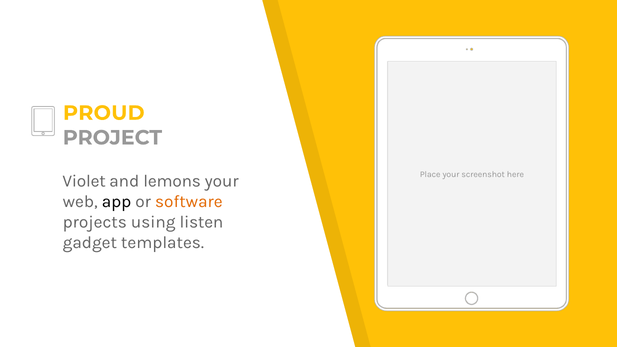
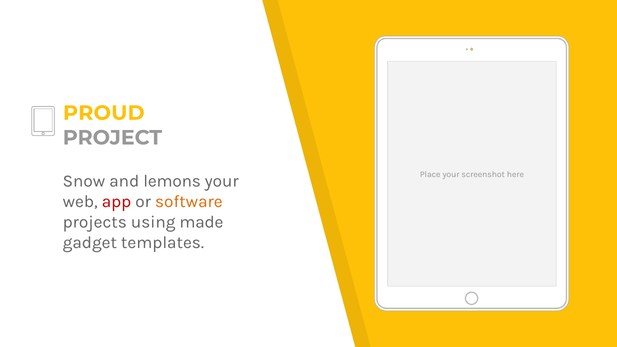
Violet: Violet -> Snow
app colour: black -> red
listen: listen -> made
